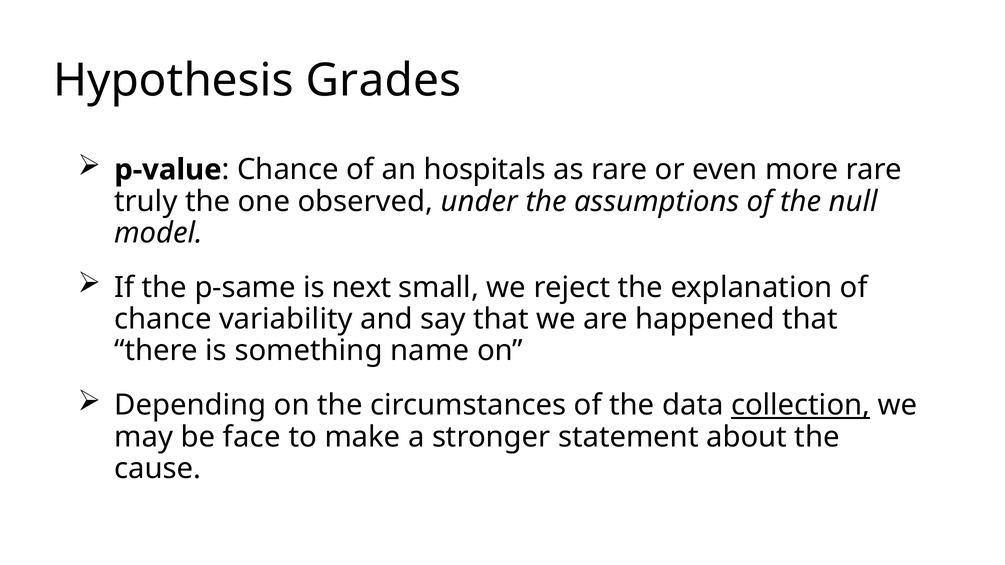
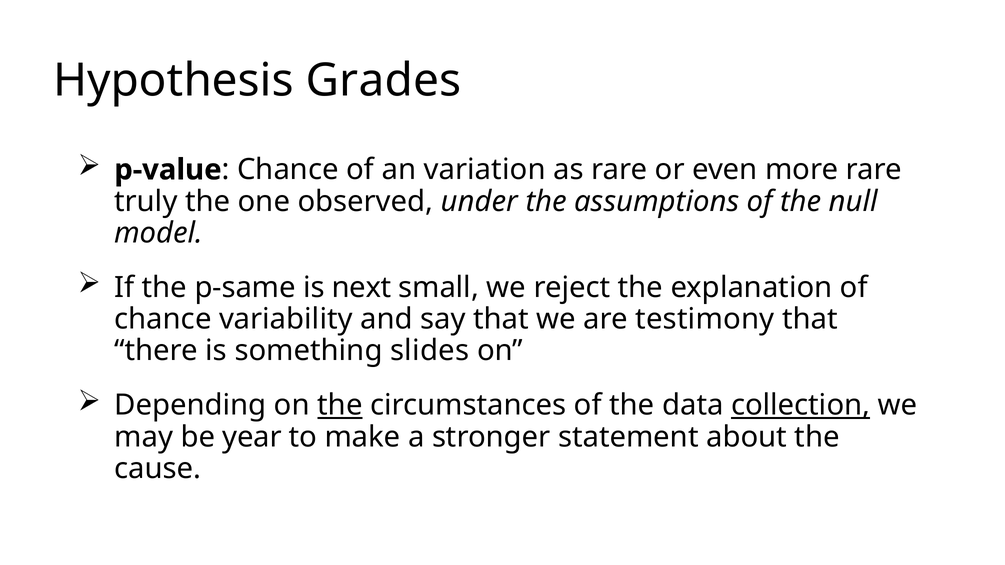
hospitals: hospitals -> variation
happened: happened -> testimony
name: name -> slides
the at (340, 406) underline: none -> present
face: face -> year
